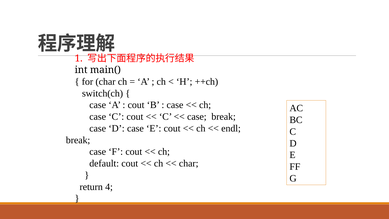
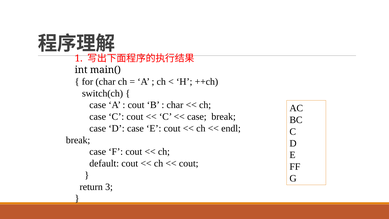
case at (175, 105): case -> char
char at (189, 163): char -> cout
4: 4 -> 3
